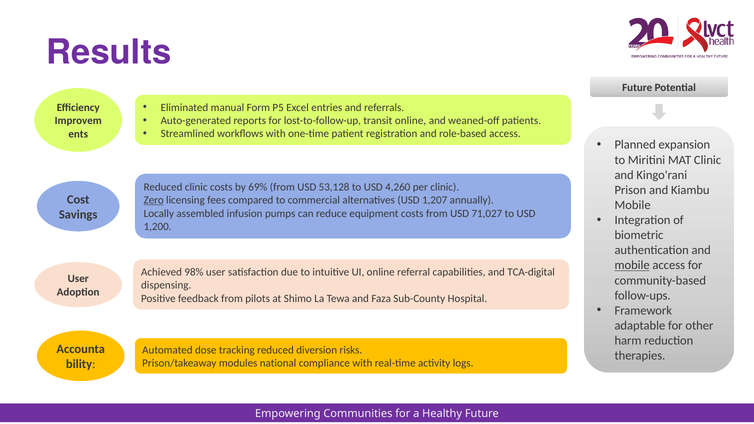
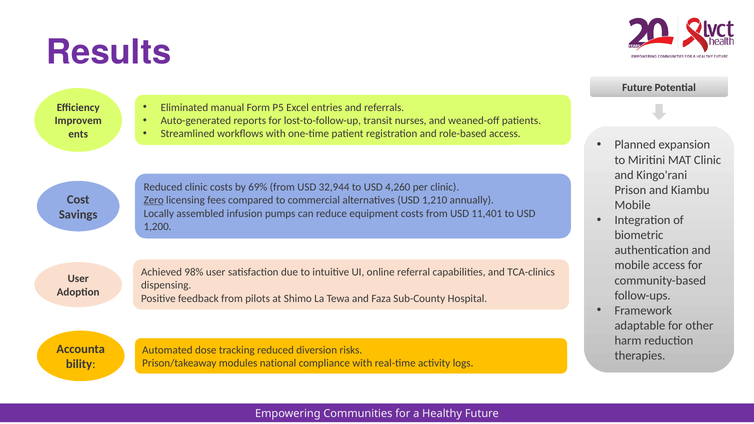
transit online: online -> nurses
53,128: 53,128 -> 32,944
1,207: 1,207 -> 1,210
71,027: 71,027 -> 11,401
mobile at (632, 265) underline: present -> none
TCA-digital: TCA-digital -> TCA-clinics
